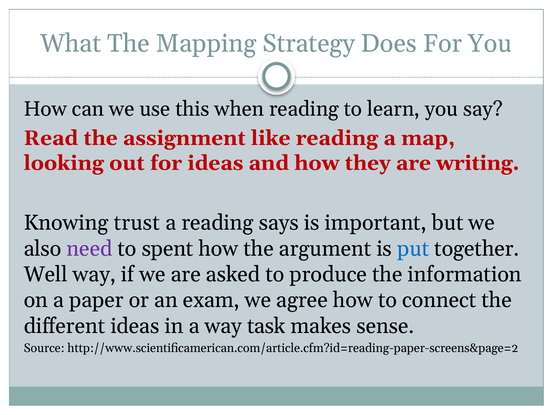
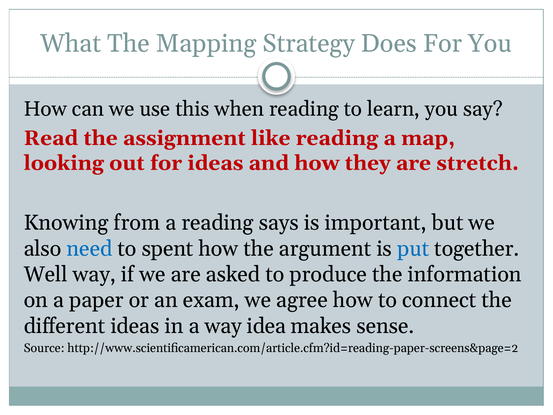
writing: writing -> stretch
trust: trust -> from
need colour: purple -> blue
task: task -> idea
